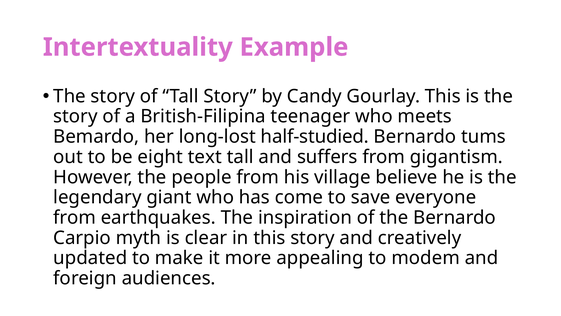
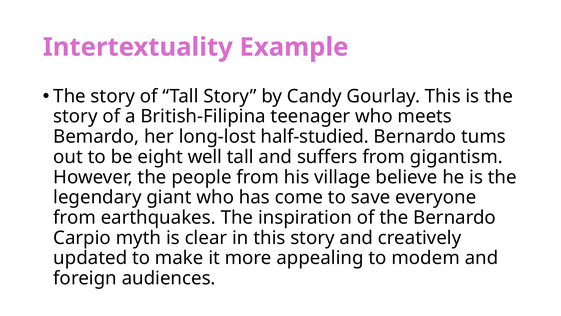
text: text -> well
